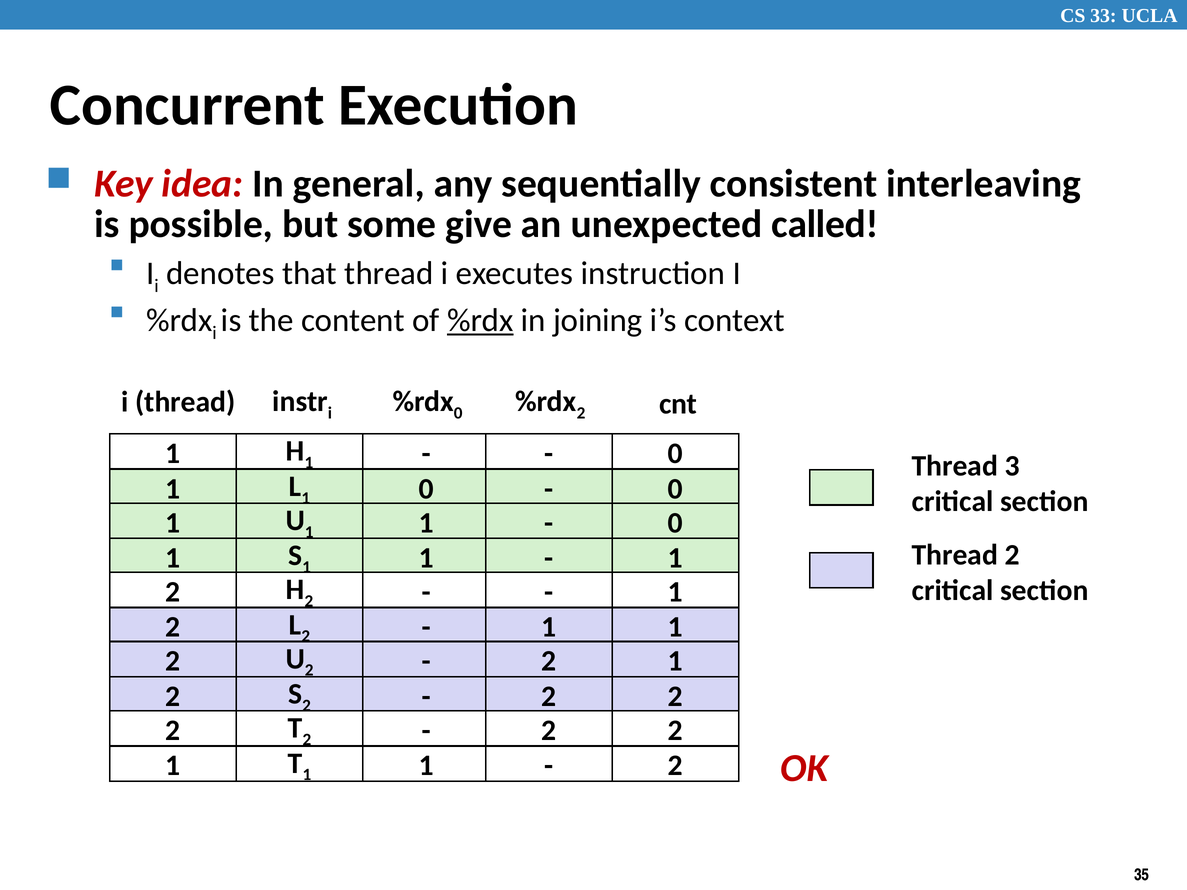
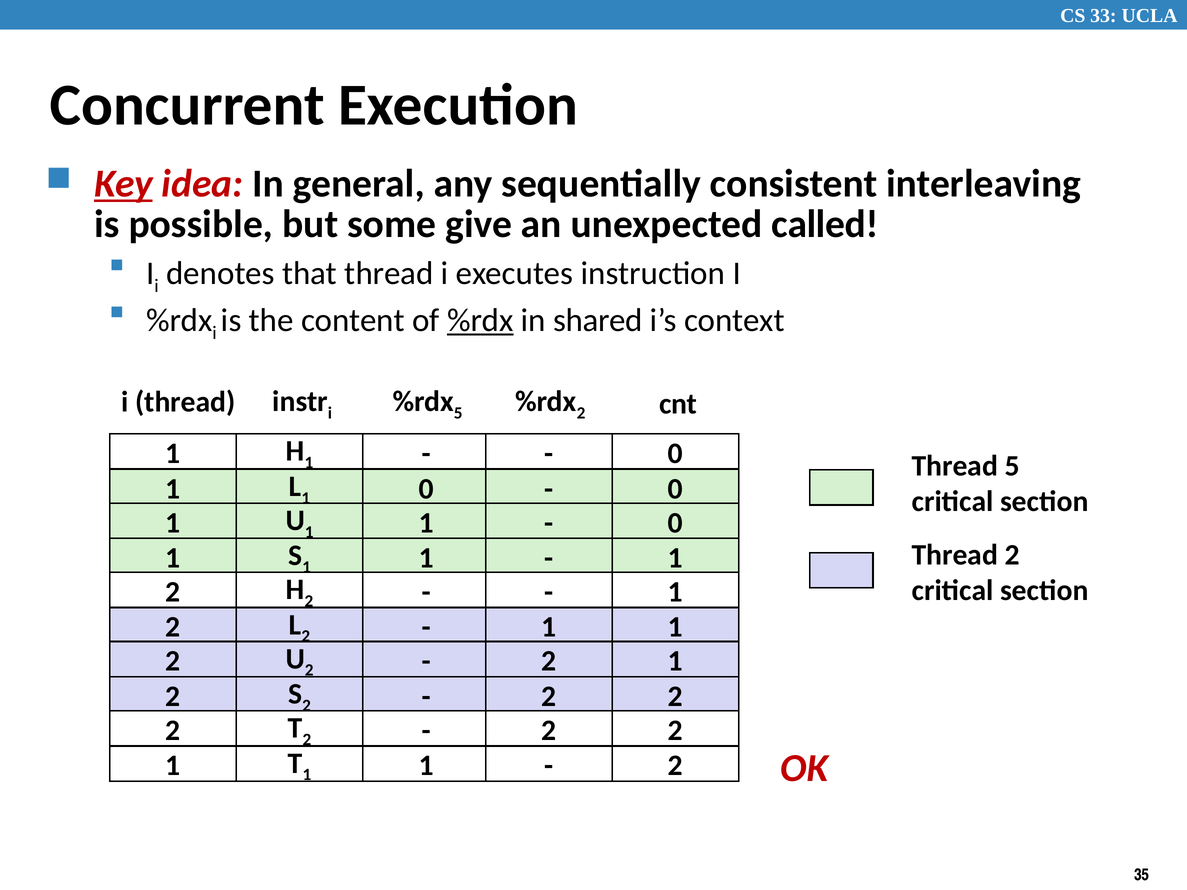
Key underline: none -> present
joining: joining -> shared
%rdx 0: 0 -> 5
Thread 3: 3 -> 5
